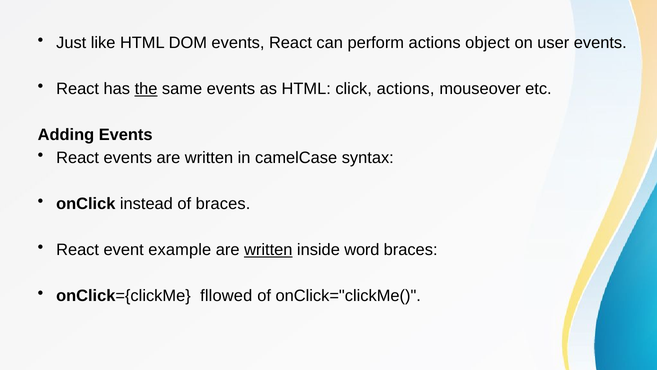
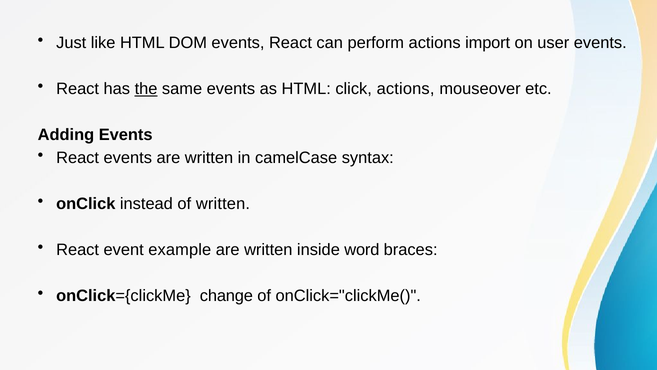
object: object -> import
of braces: braces -> written
written at (268, 250) underline: present -> none
fllowed: fllowed -> change
